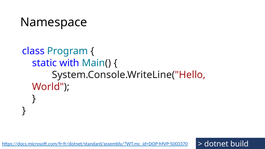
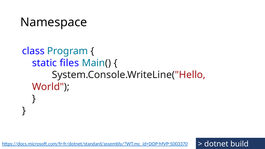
with: with -> files
